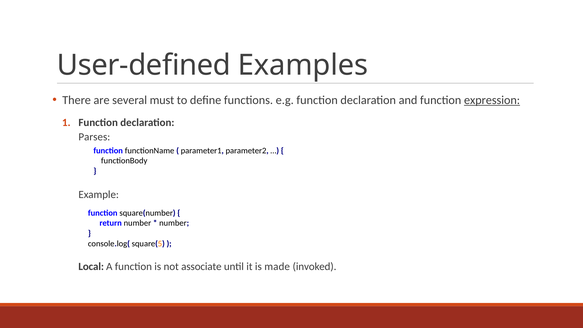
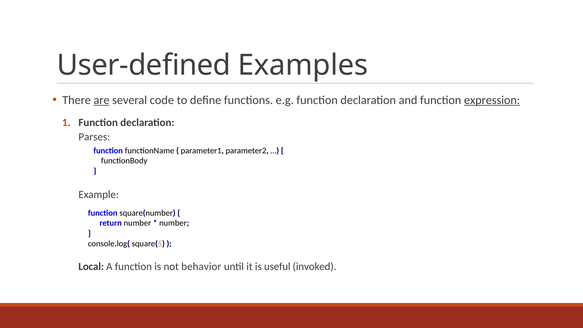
are underline: none -> present
must: must -> code
associate: associate -> behavior
made: made -> useful
